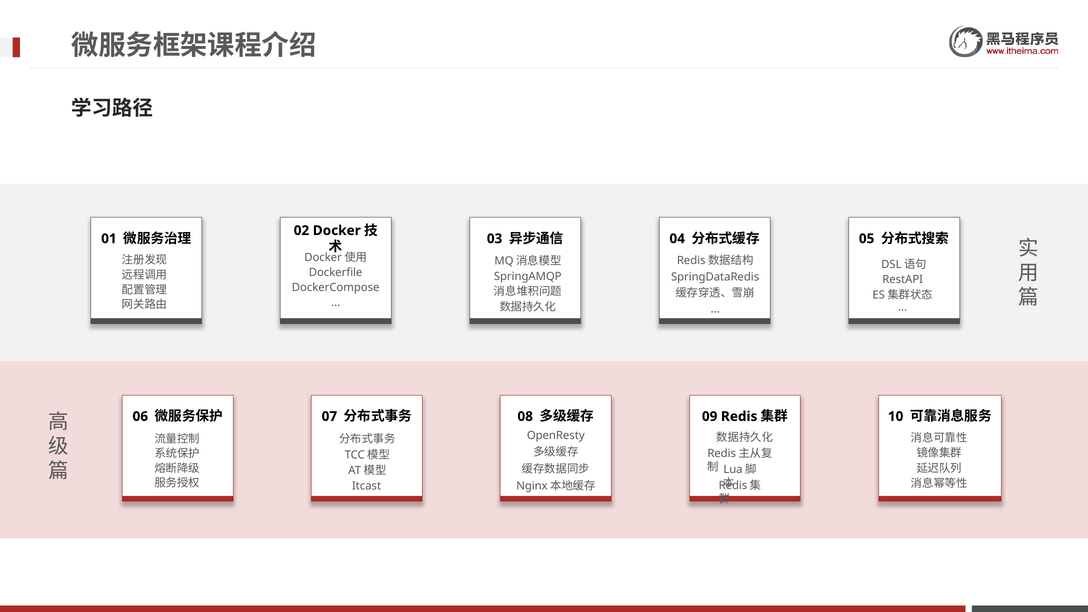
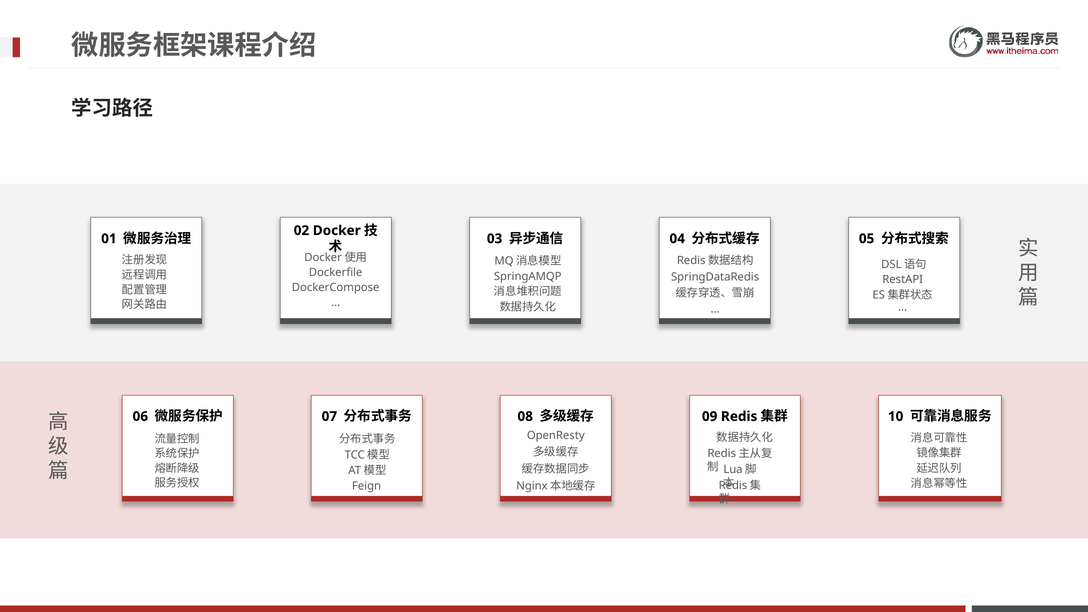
Itcast: Itcast -> Feign
